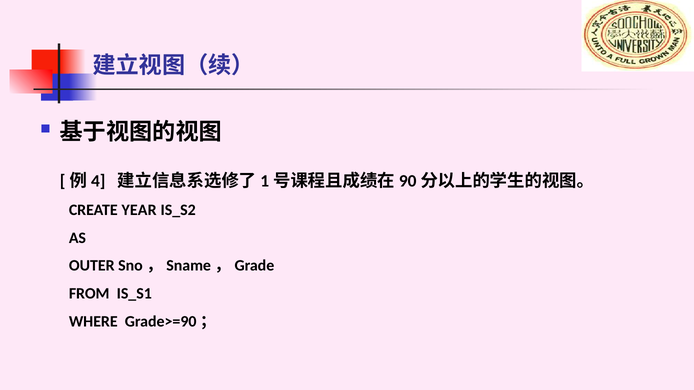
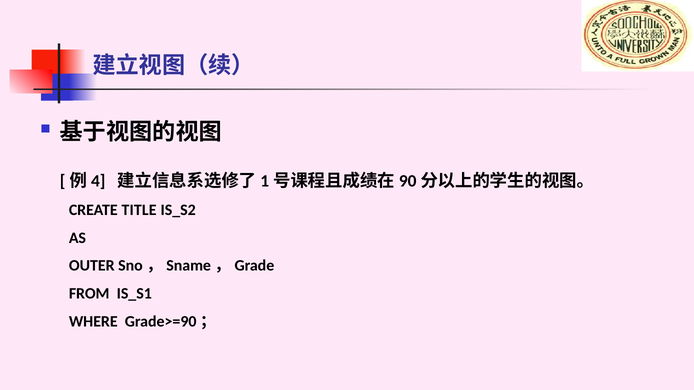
YEAR: YEAR -> TITLE
